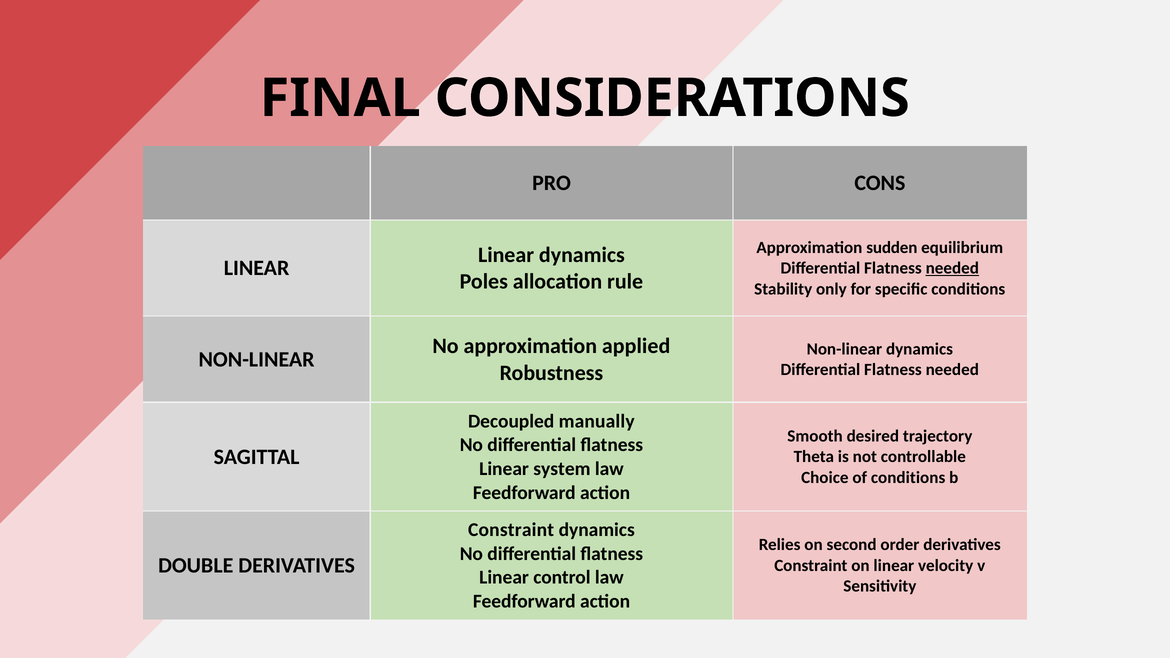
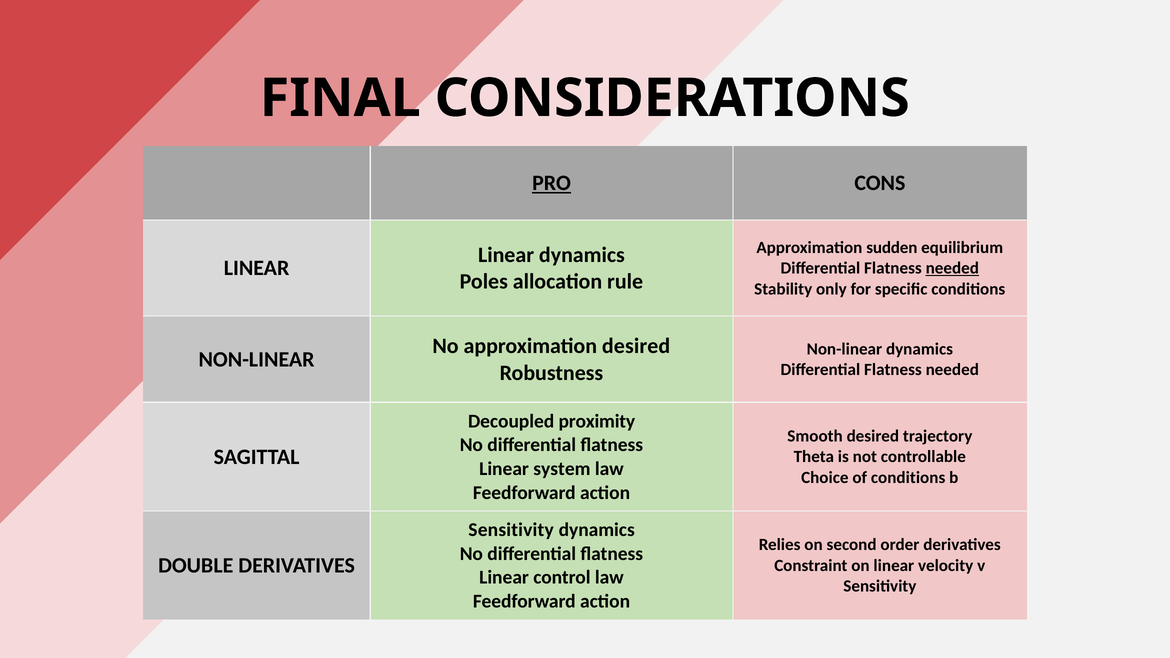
PRO underline: none -> present
approximation applied: applied -> desired
manually: manually -> proximity
Constraint at (511, 530): Constraint -> Sensitivity
